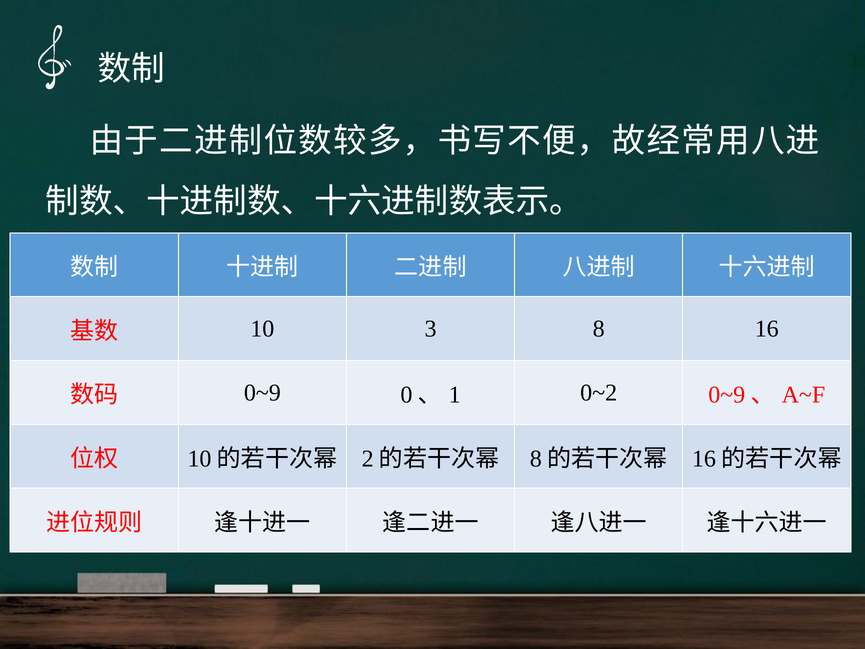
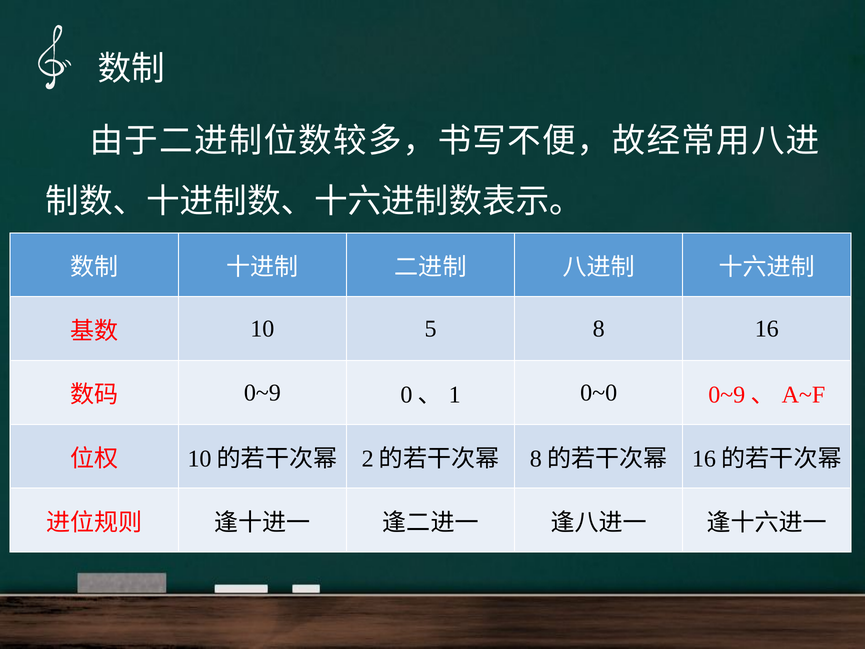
3: 3 -> 5
0~2: 0~2 -> 0~0
